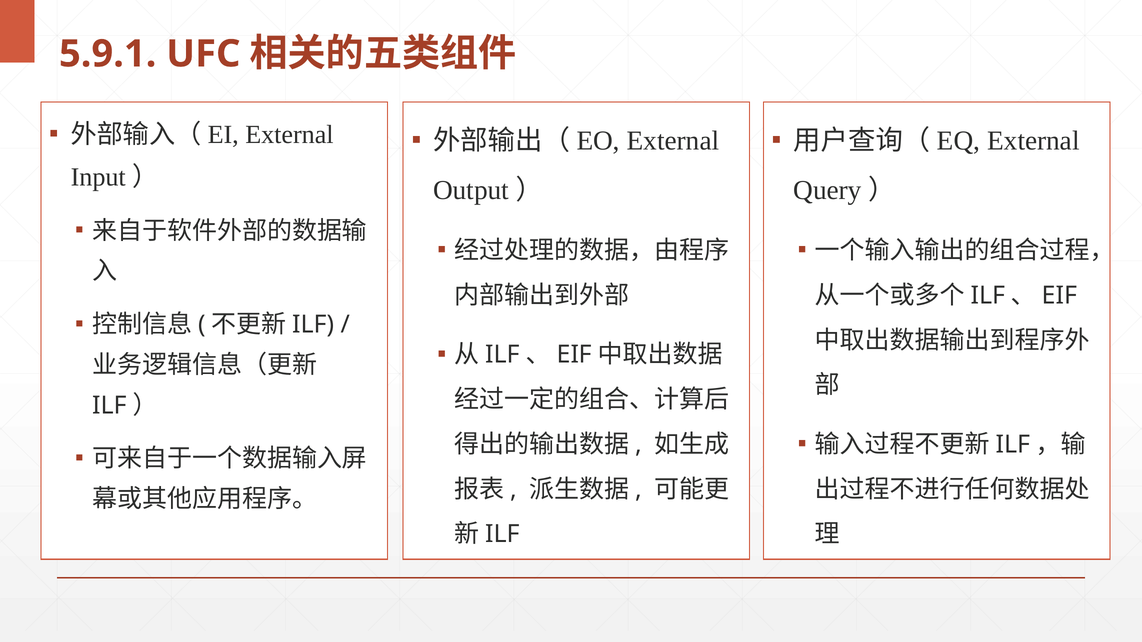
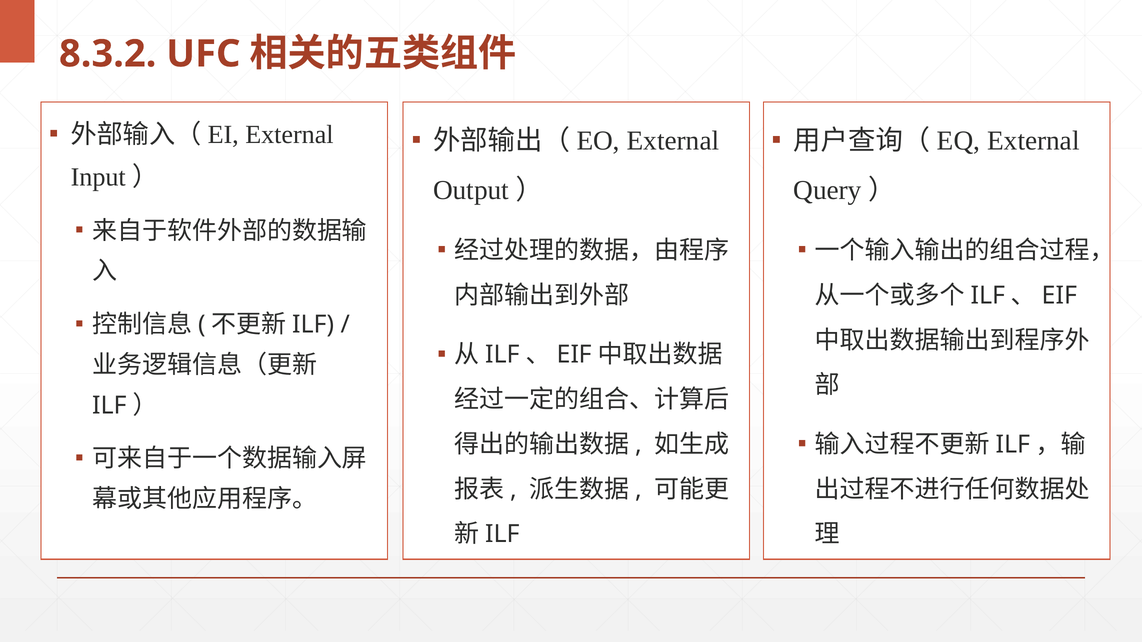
5.9.1: 5.9.1 -> 8.3.2
